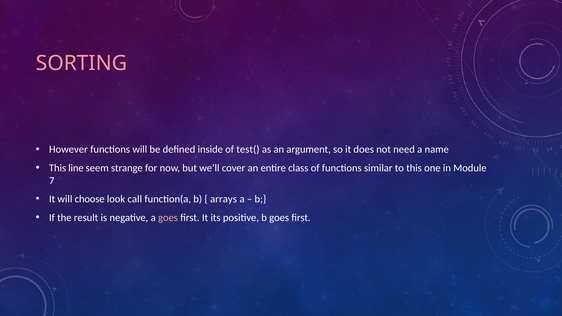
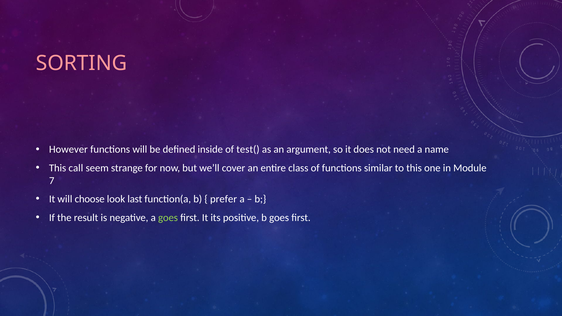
line: line -> call
call: call -> last
arrays: arrays -> prefer
goes at (168, 218) colour: pink -> light green
